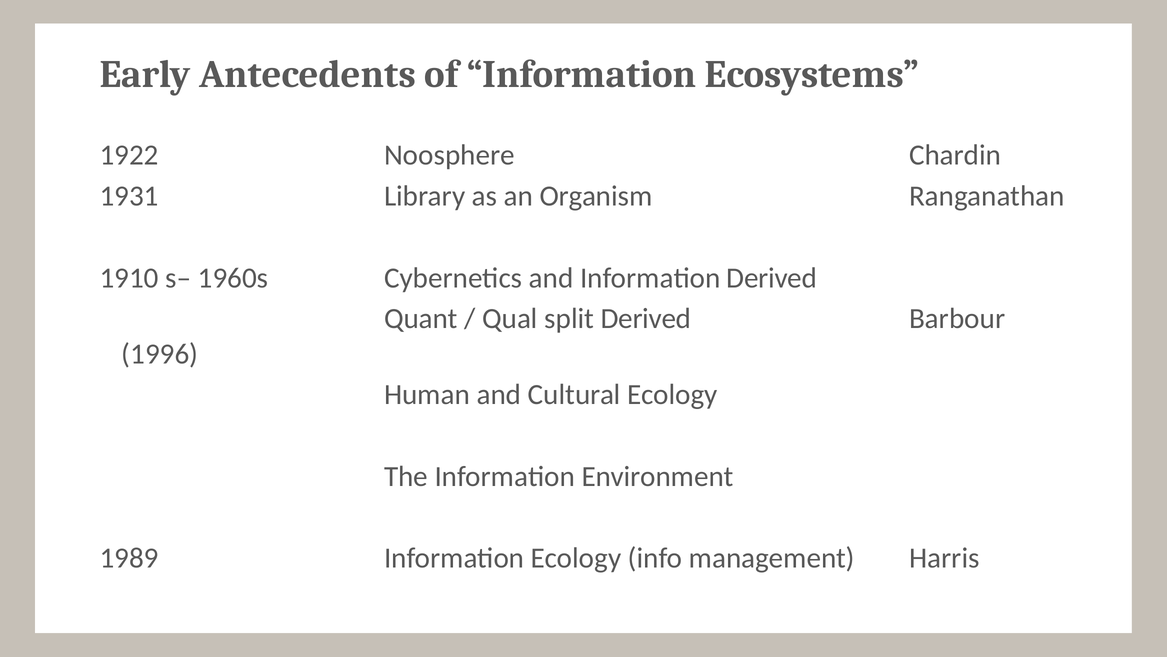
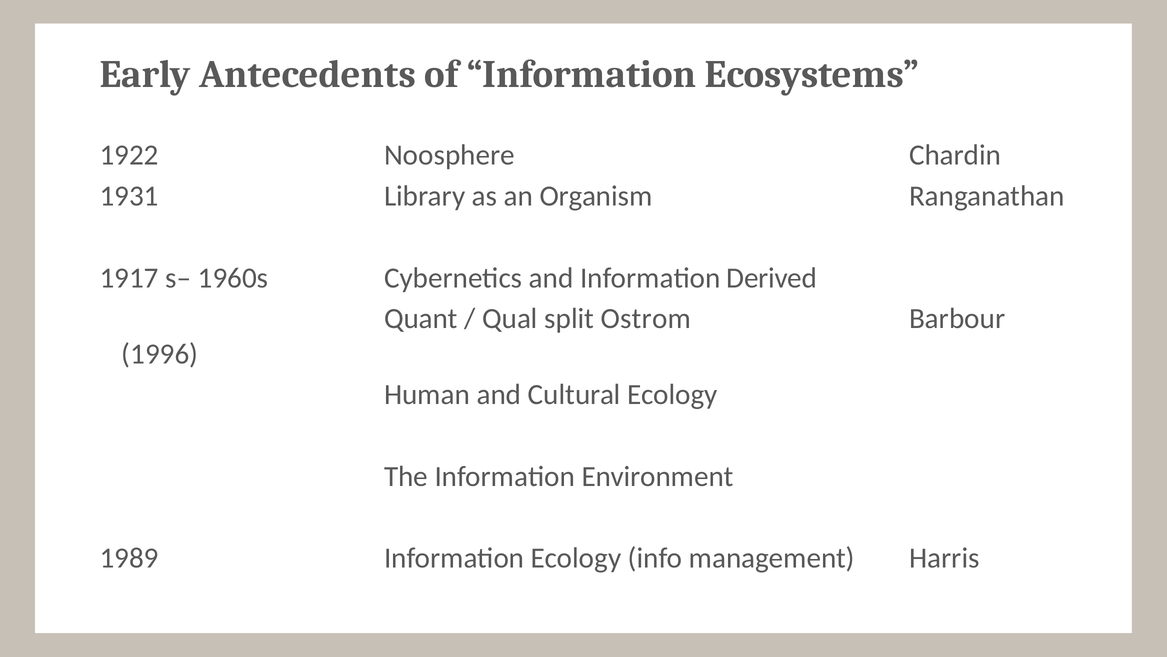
1910: 1910 -> 1917
split Derived: Derived -> Ostrom
